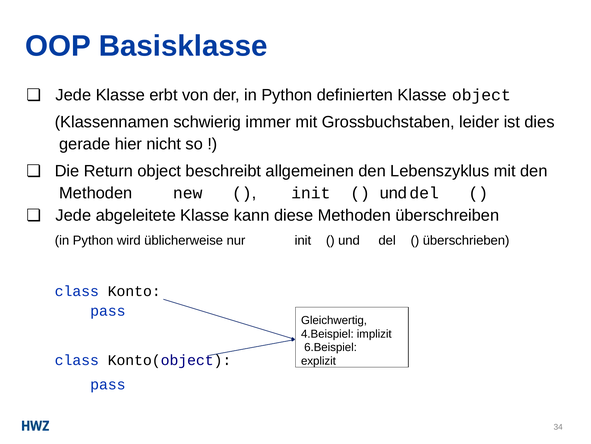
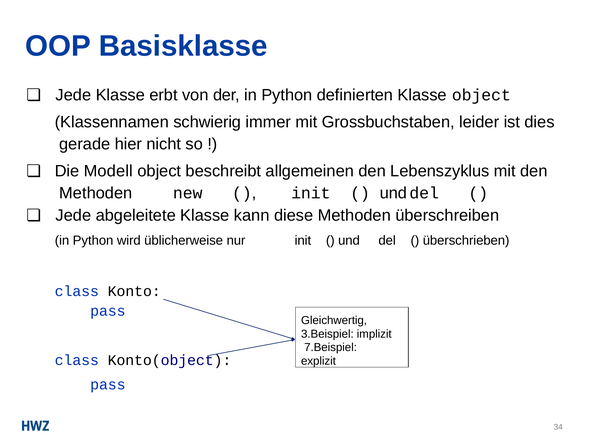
Return: Return -> Modell
4.Beispiel: 4.Beispiel -> 3.Beispiel
6.Beispiel: 6.Beispiel -> 7.Beispiel
